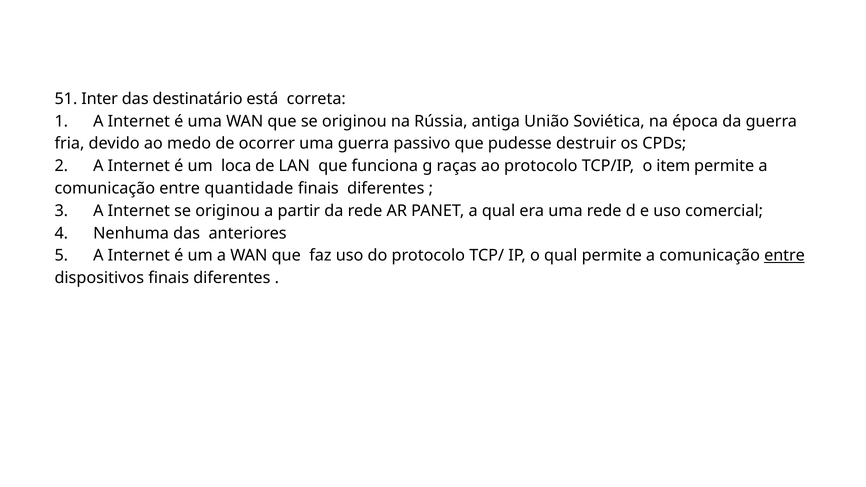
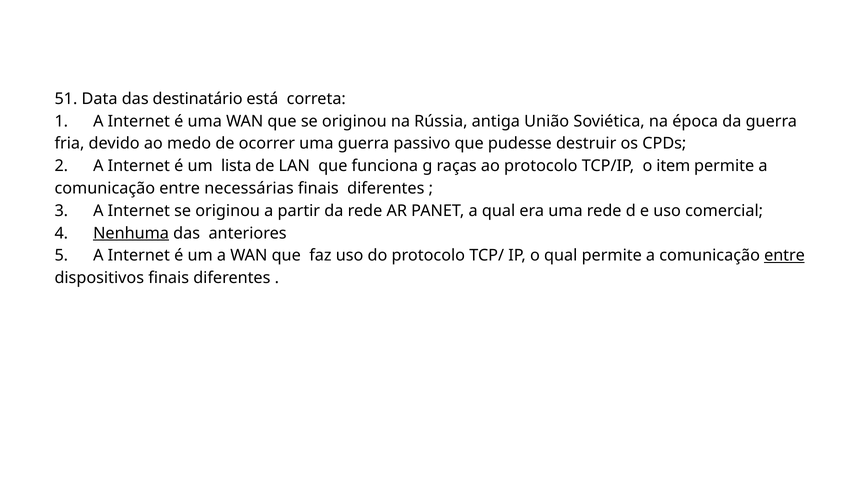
Inter: Inter -> Data
loca: loca -> lista
quantidade: quantidade -> necessárias
Nenhuma underline: none -> present
